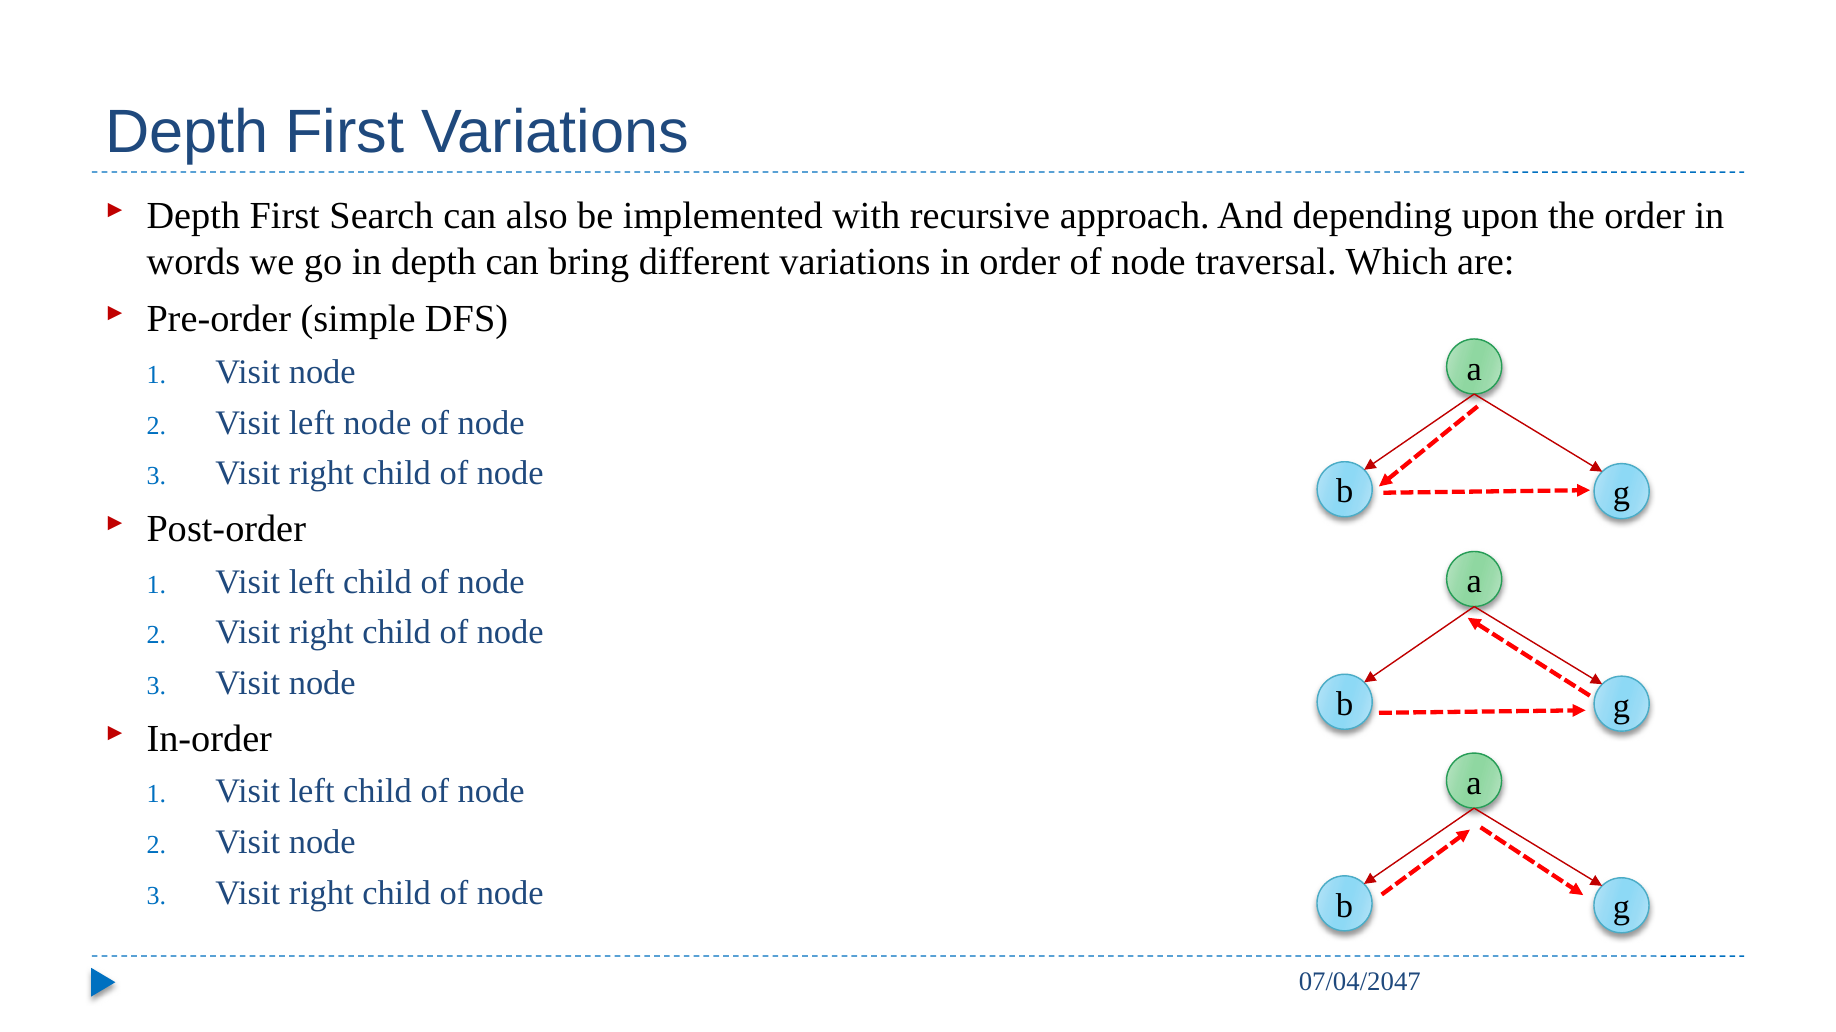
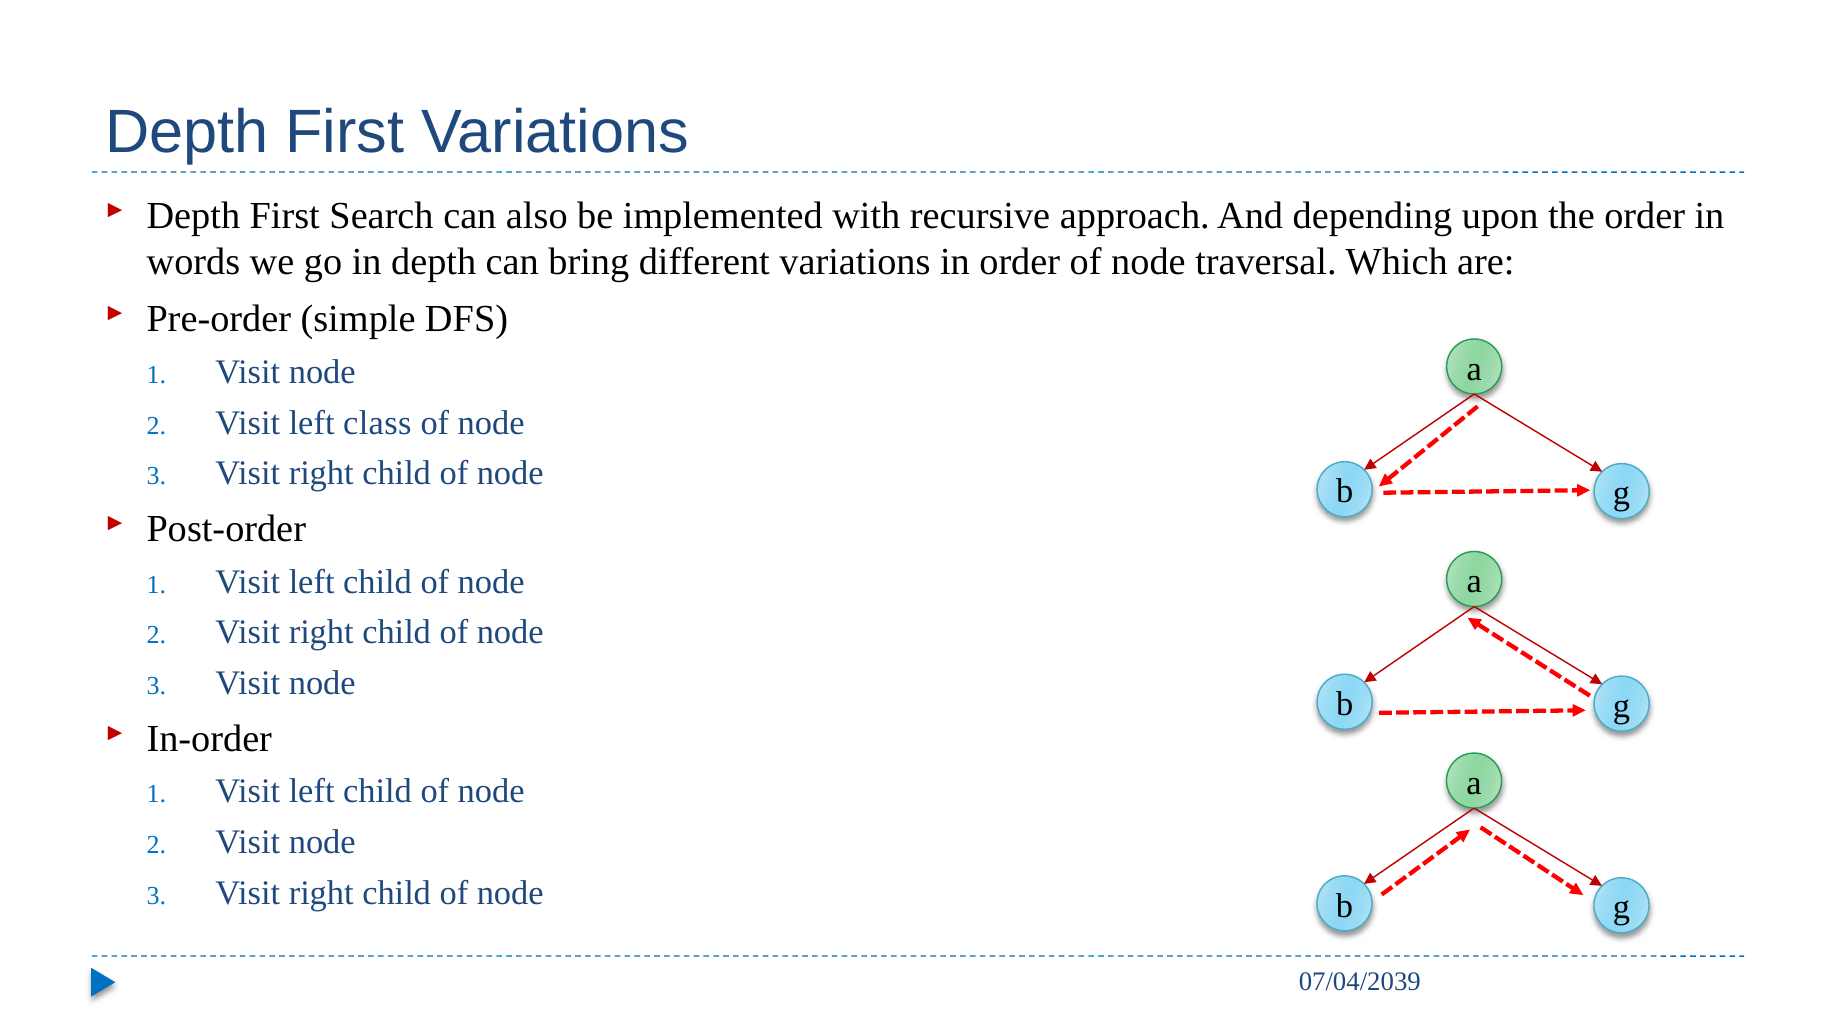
left node: node -> class
07/04/2047: 07/04/2047 -> 07/04/2039
